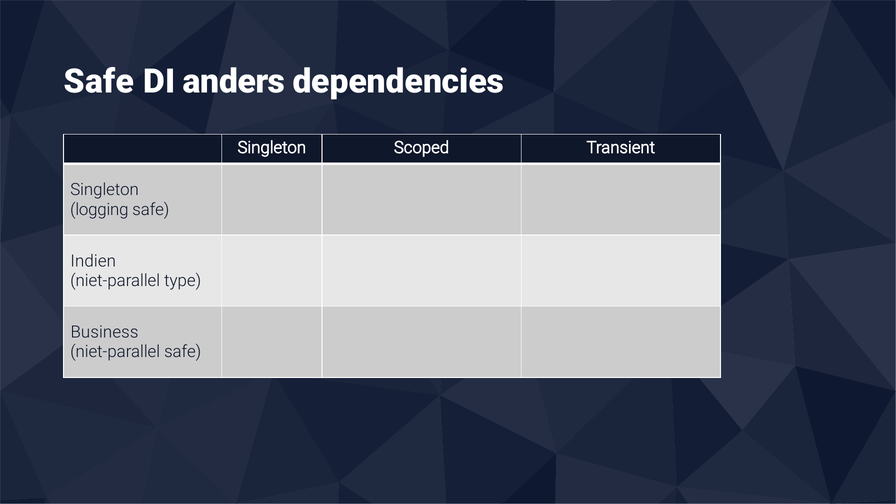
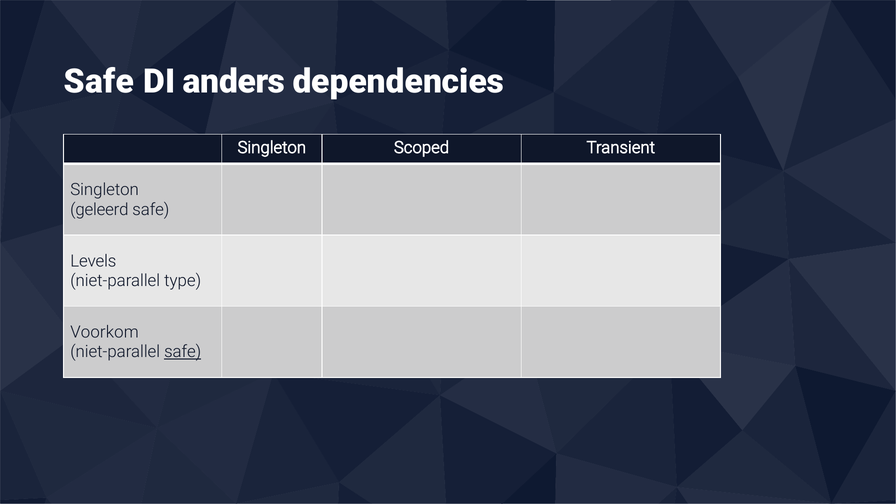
logging: logging -> geleerd
Indien: Indien -> Levels
Business: Business -> Voorkom
safe at (183, 352) underline: none -> present
